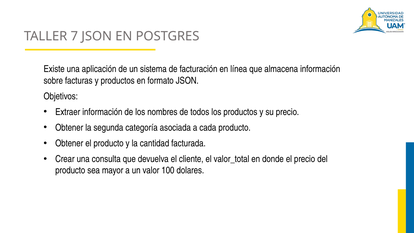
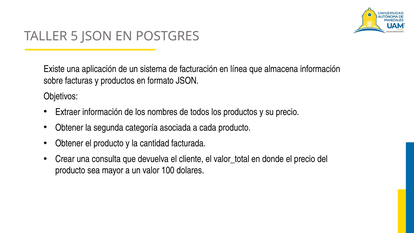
7: 7 -> 5
